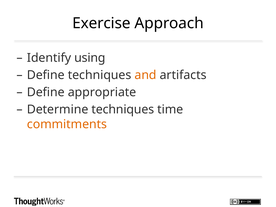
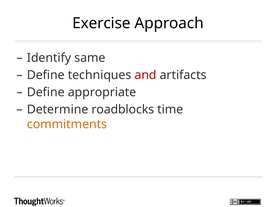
using: using -> same
and colour: orange -> red
Determine techniques: techniques -> roadblocks
